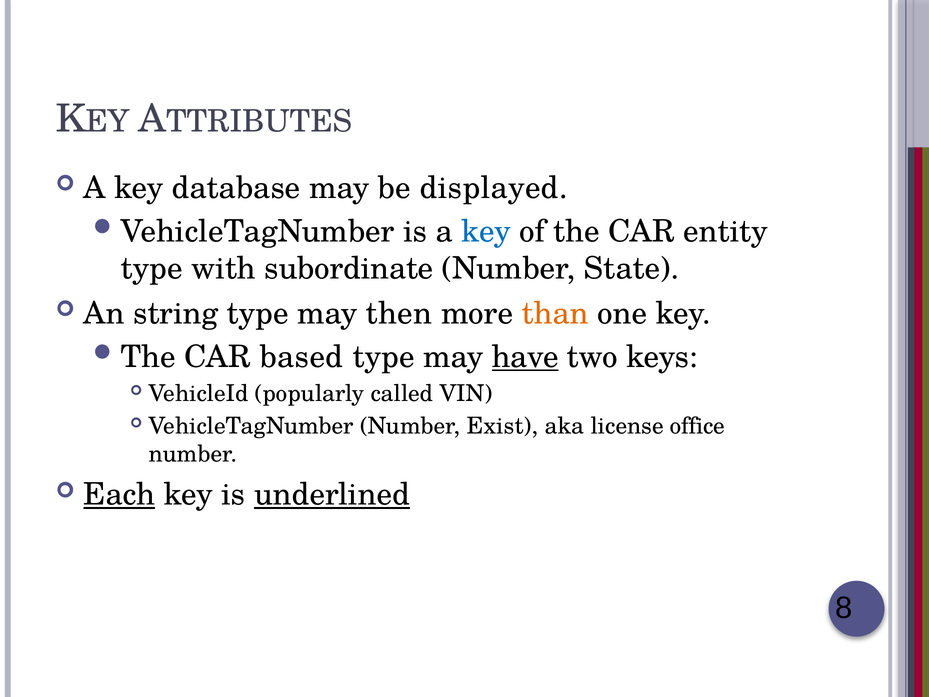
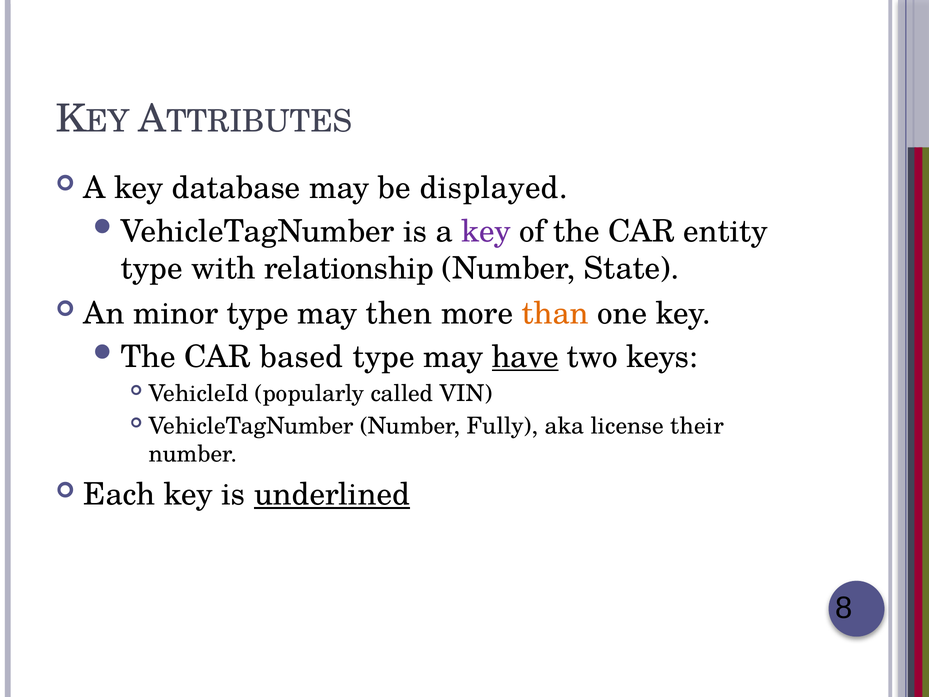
key at (486, 231) colour: blue -> purple
subordinate: subordinate -> relationship
string: string -> minor
Exist: Exist -> Fully
office: office -> their
Each underline: present -> none
